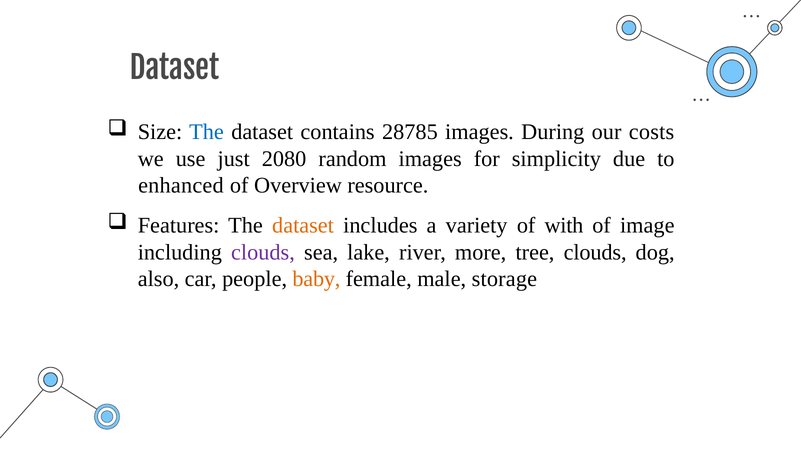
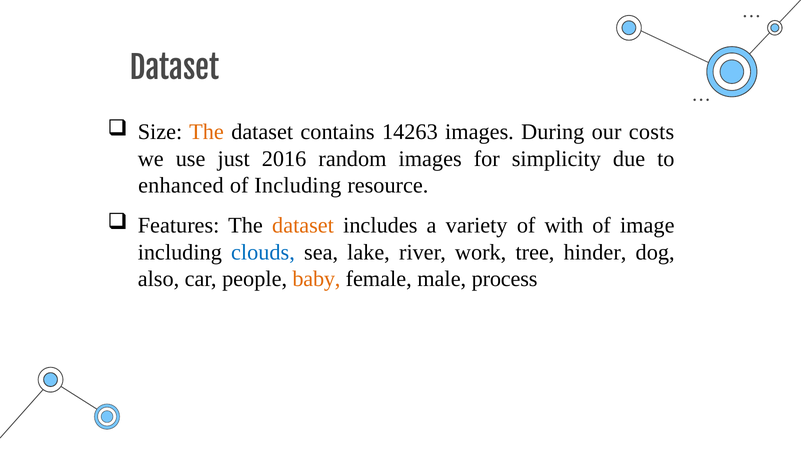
The at (207, 132) colour: blue -> orange
28785: 28785 -> 14263
2080: 2080 -> 2016
of Overview: Overview -> Including
clouds at (263, 252) colour: purple -> blue
more: more -> work
tree clouds: clouds -> hinder
storage: storage -> process
